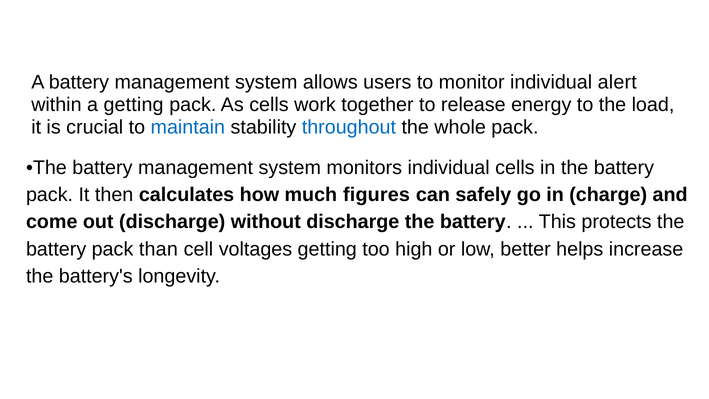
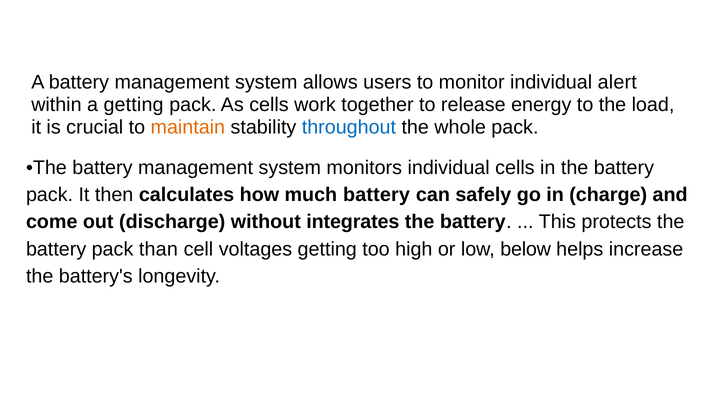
maintain colour: blue -> orange
much figures: figures -> battery
without discharge: discharge -> integrates
better: better -> below
